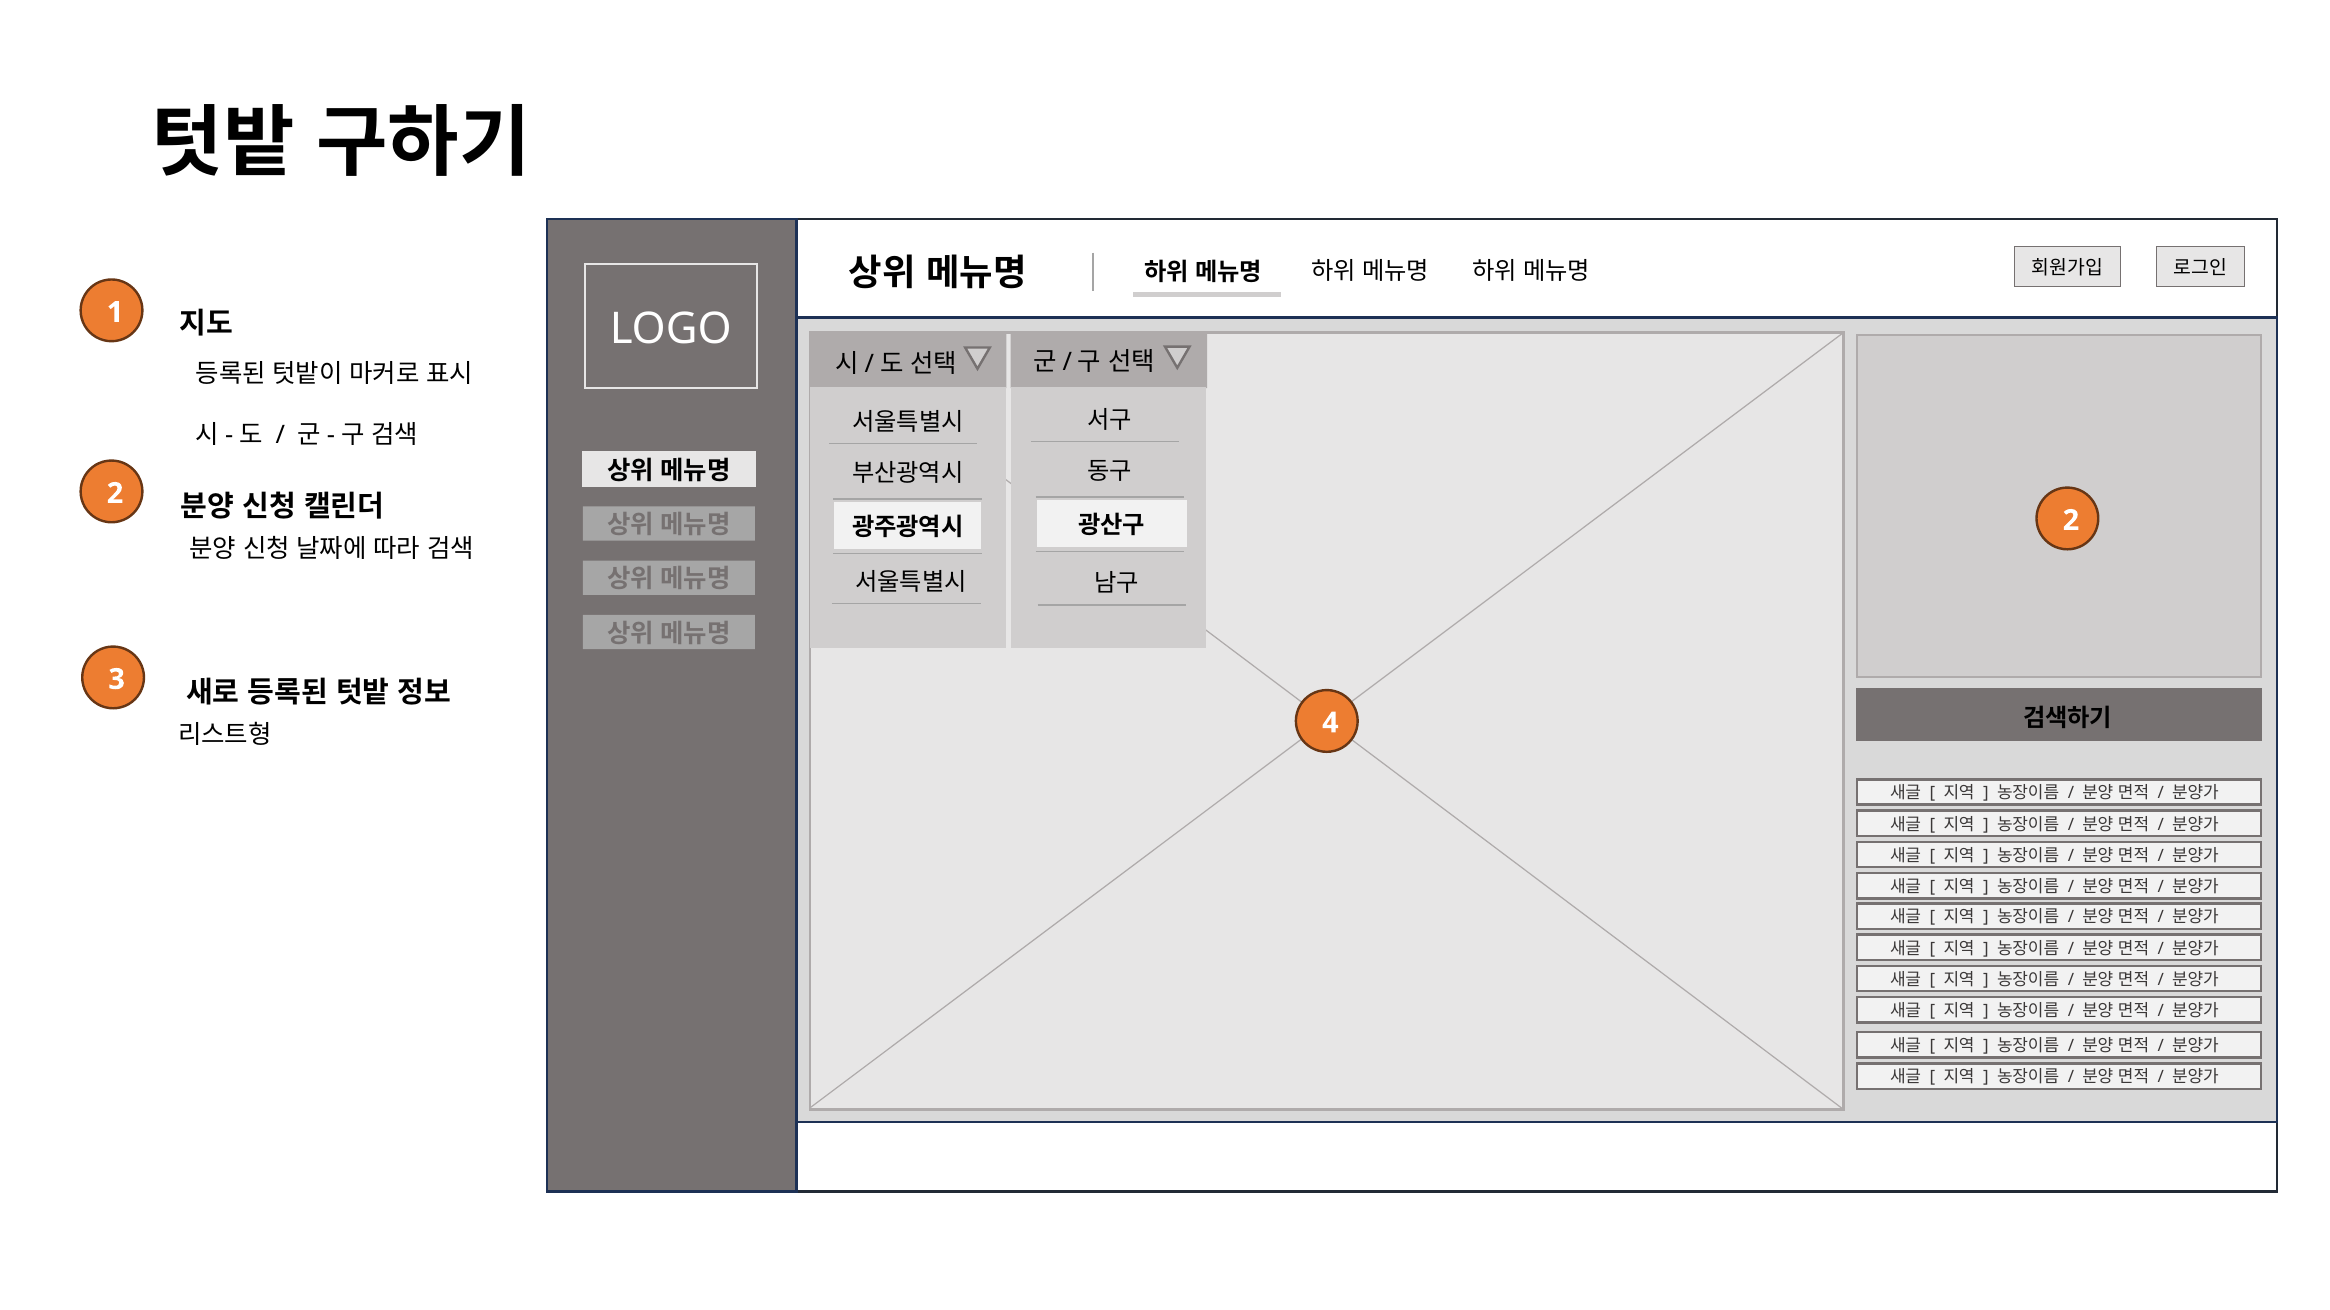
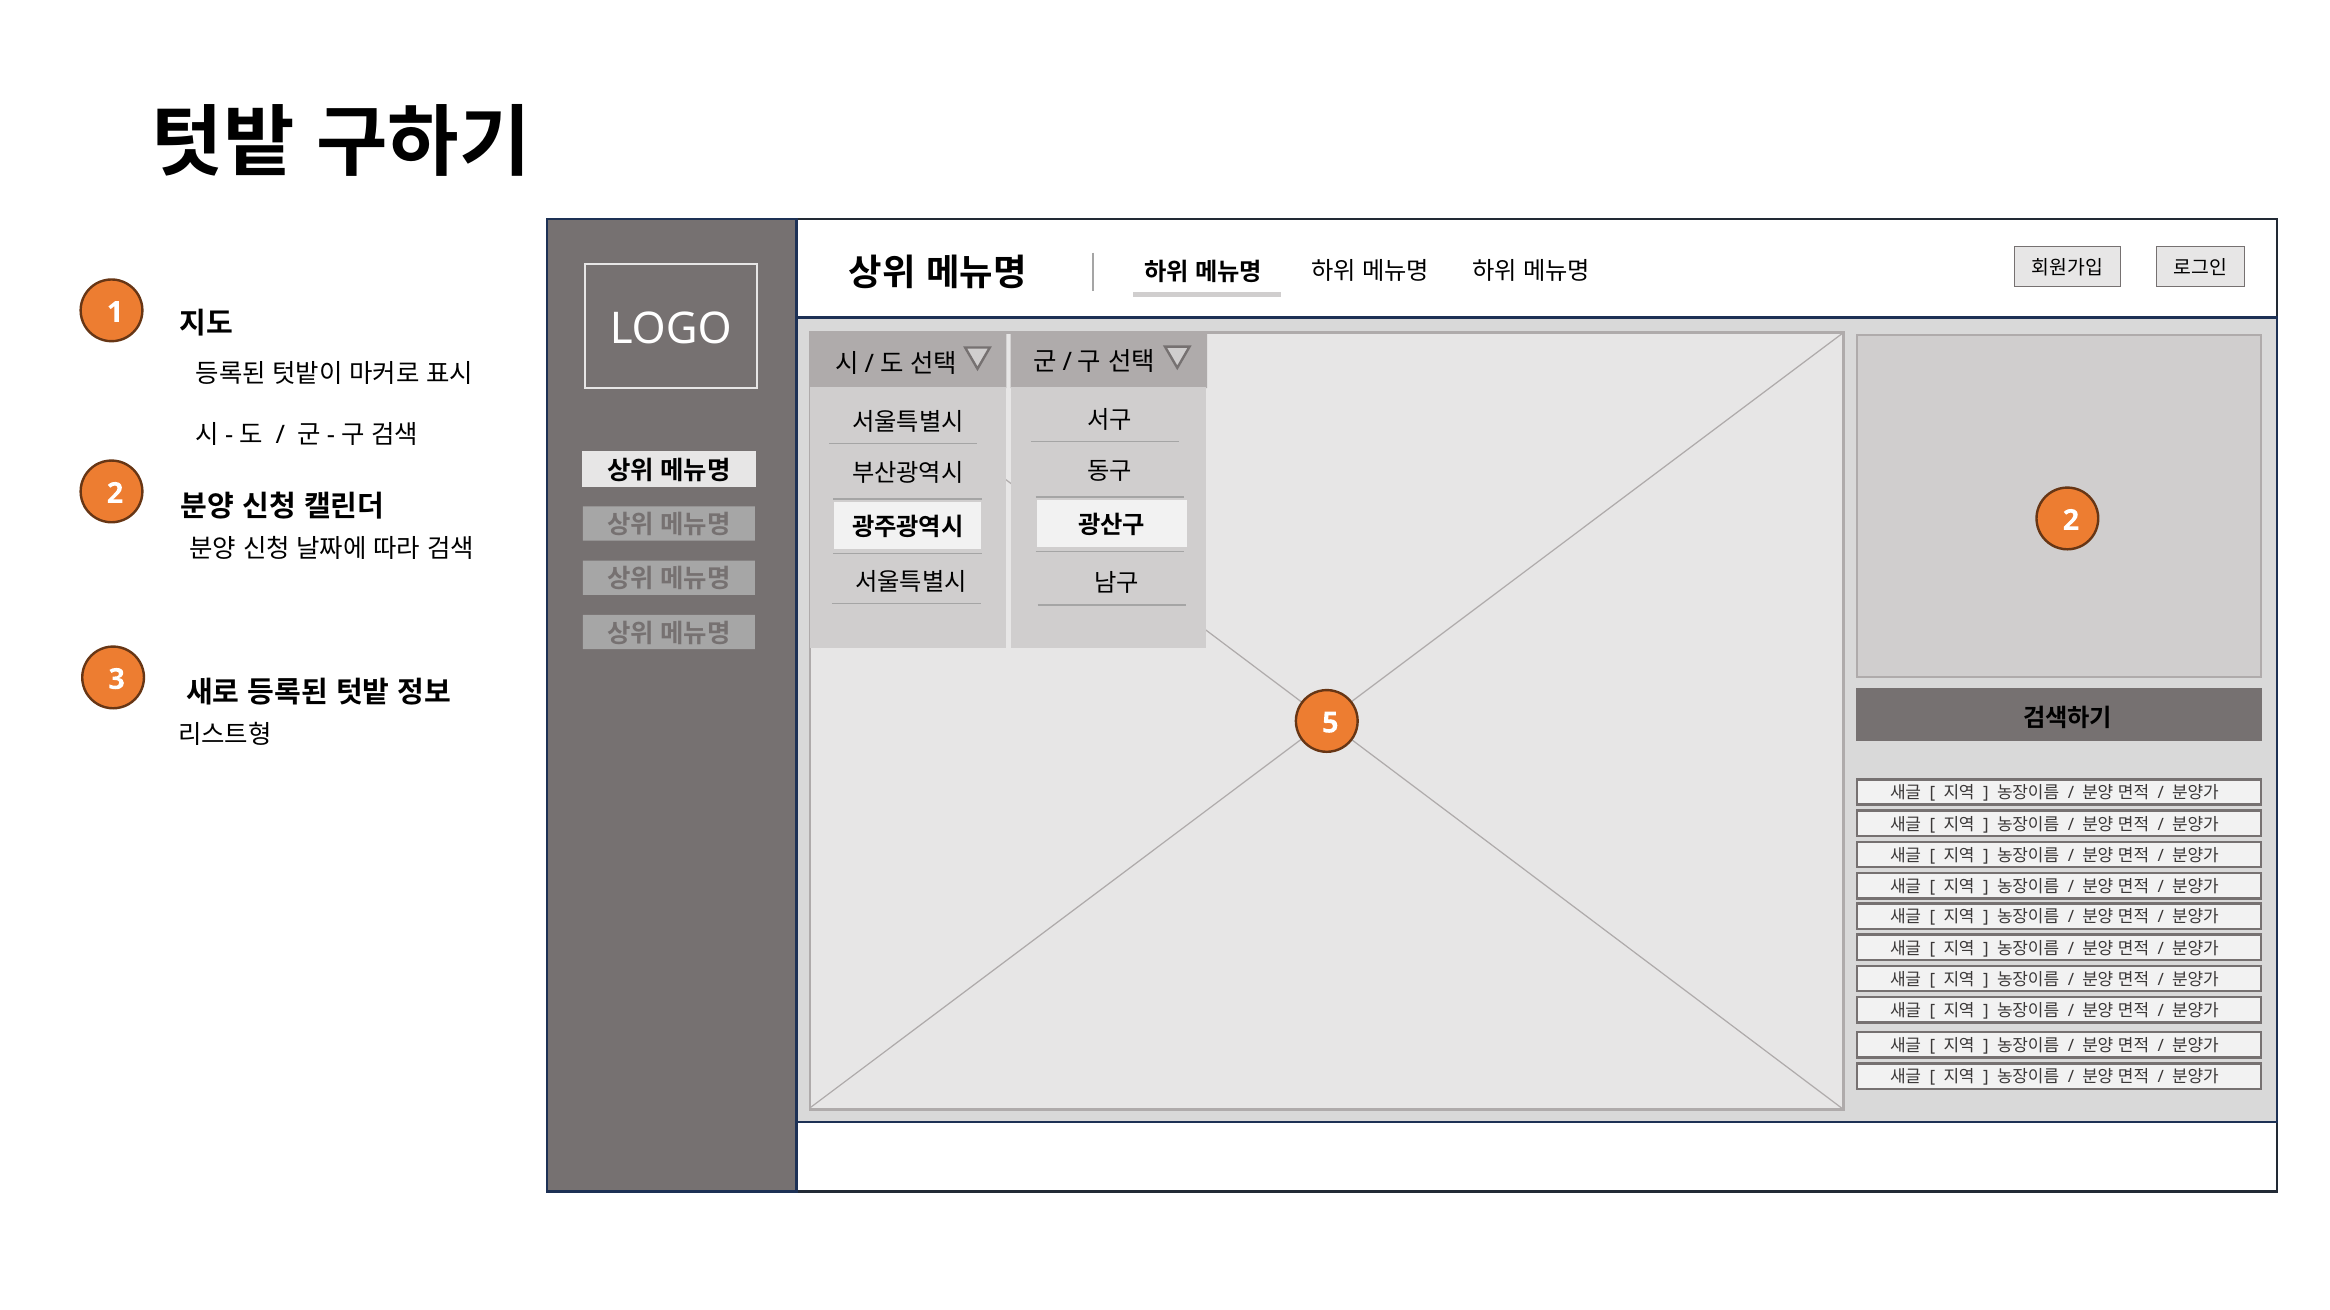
4: 4 -> 5
